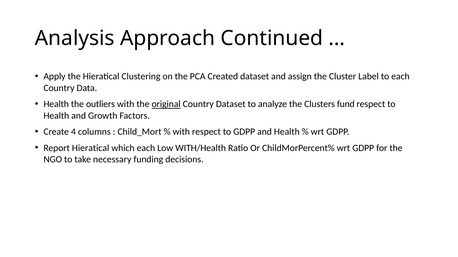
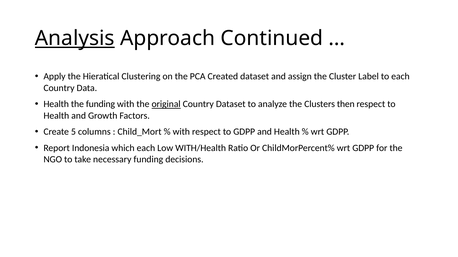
Analysis underline: none -> present
the outliers: outliers -> funding
fund: fund -> then
4: 4 -> 5
Report Hieratical: Hieratical -> Indonesia
